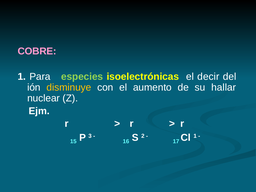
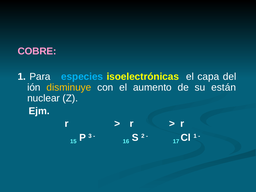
especies colour: light green -> light blue
decir: decir -> capa
hallar: hallar -> están
